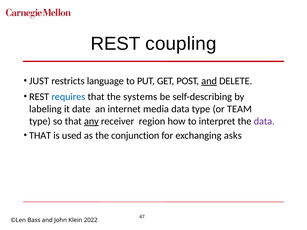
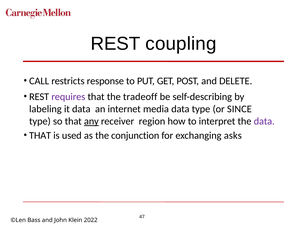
JUST: JUST -> CALL
language: language -> response
and at (209, 81) underline: present -> none
requires colour: blue -> purple
systems: systems -> tradeoff
it date: date -> data
TEAM: TEAM -> SINCE
